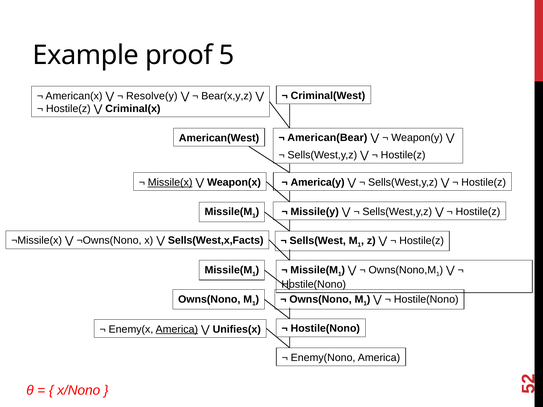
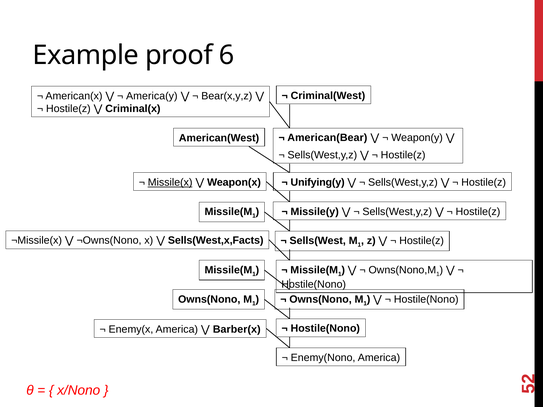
proof 5: 5 -> 6
Resolve(y: Resolve(y -> America(y
America(y: America(y -> Unifying(y
America at (177, 329) underline: present -> none
Unifies(x: Unifies(x -> Barber(x
